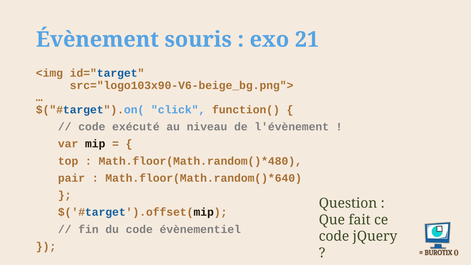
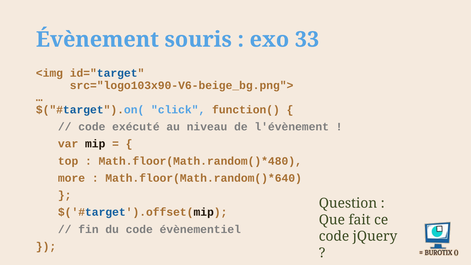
21: 21 -> 33
pair: pair -> more
